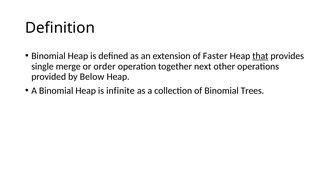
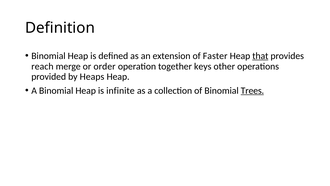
single: single -> reach
next: next -> keys
Below: Below -> Heaps
Trees underline: none -> present
